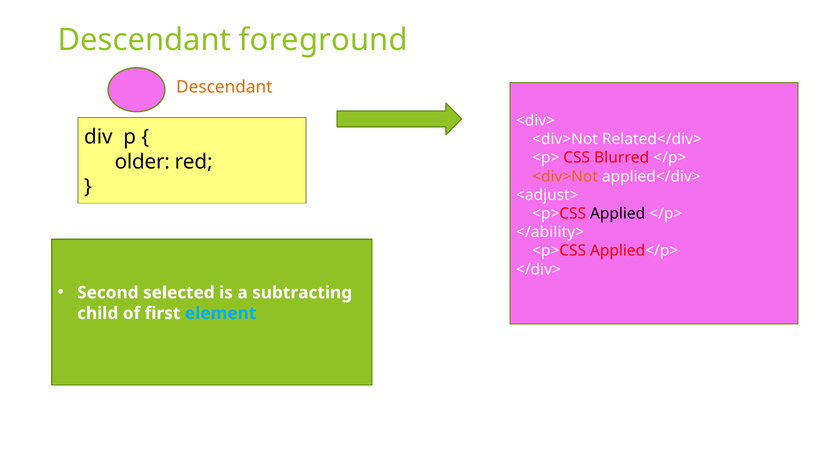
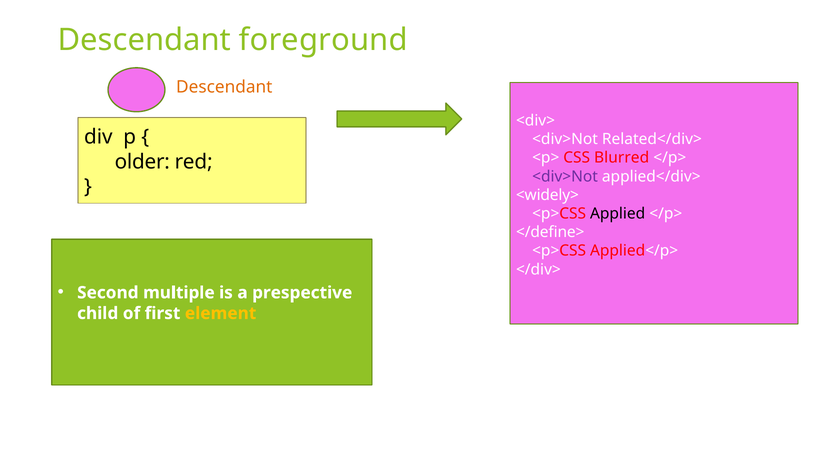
<div>Not at (565, 176) colour: orange -> purple
<adjust>: <adjust> -> <widely>
</ability>: </ability> -> </define>
selected: selected -> multiple
subtracting: subtracting -> prespective
element colour: light blue -> yellow
